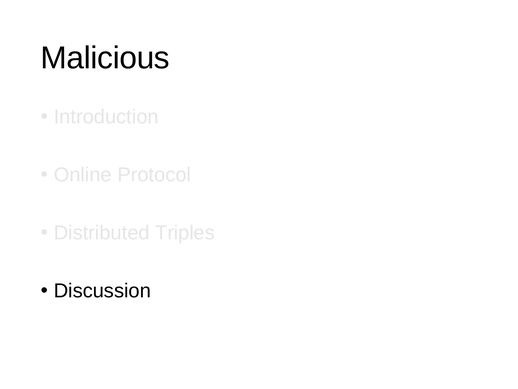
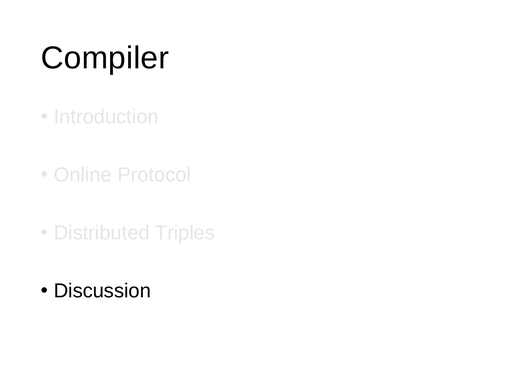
Malicious: Malicious -> Compiler
